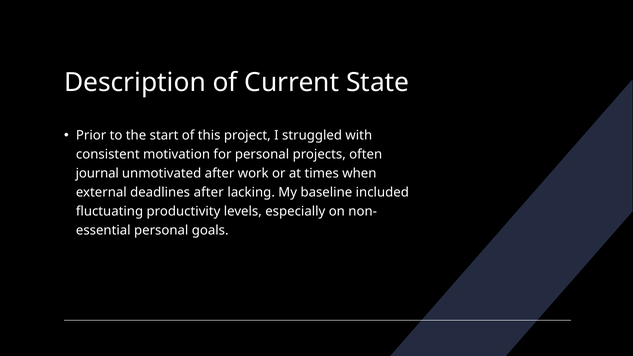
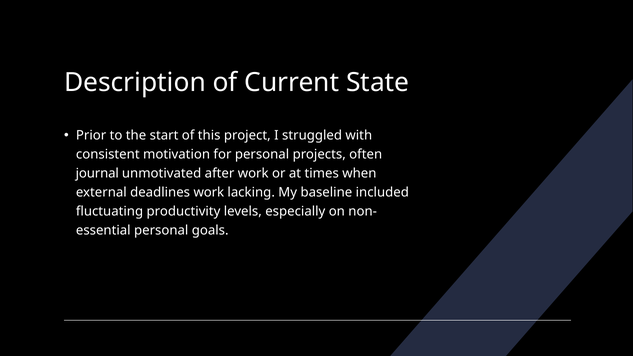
deadlines after: after -> work
